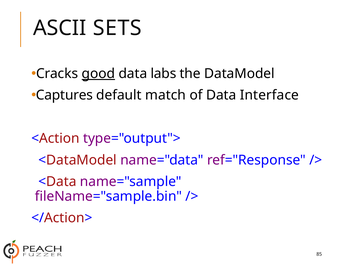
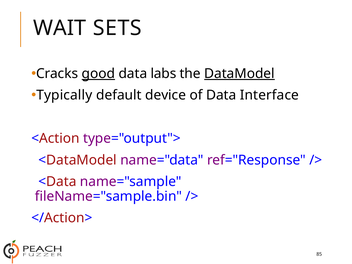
ASCII: ASCII -> WAIT
DataModel underline: none -> present
Captures: Captures -> Typically
match: match -> device
